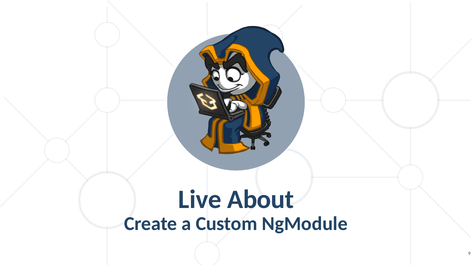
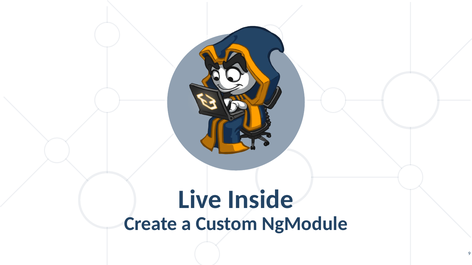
About: About -> Inside
